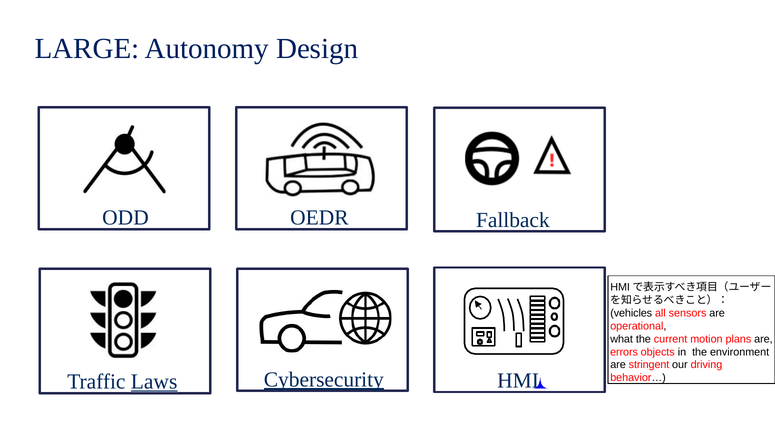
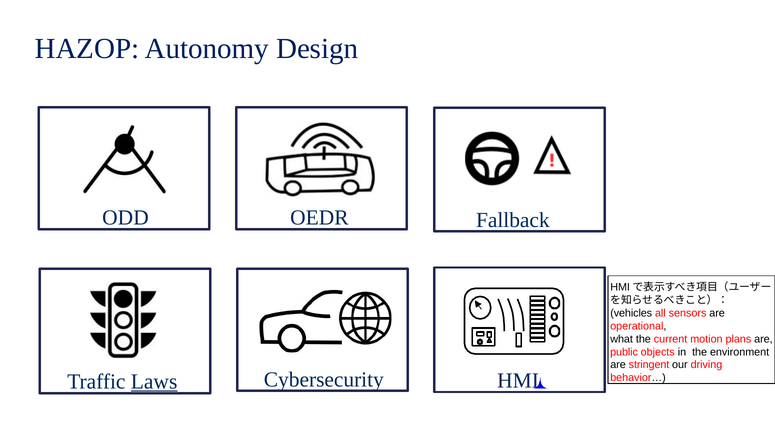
LARGE: LARGE -> HAZOP
errors: errors -> public
Cybersecurity underline: present -> none
